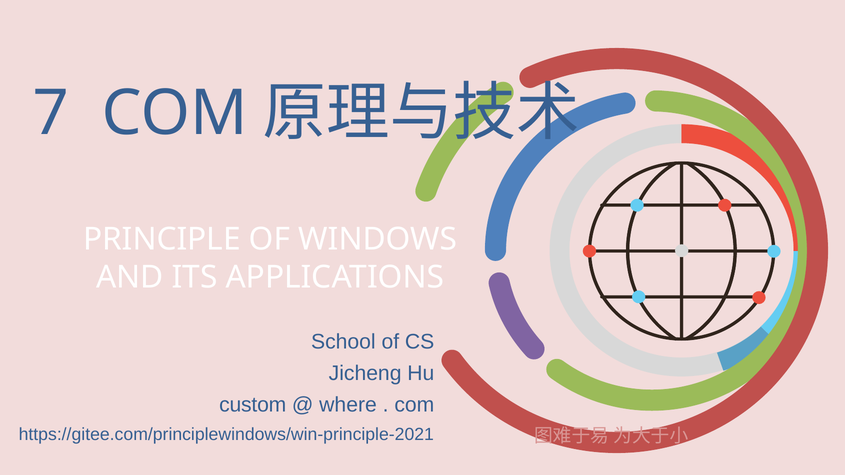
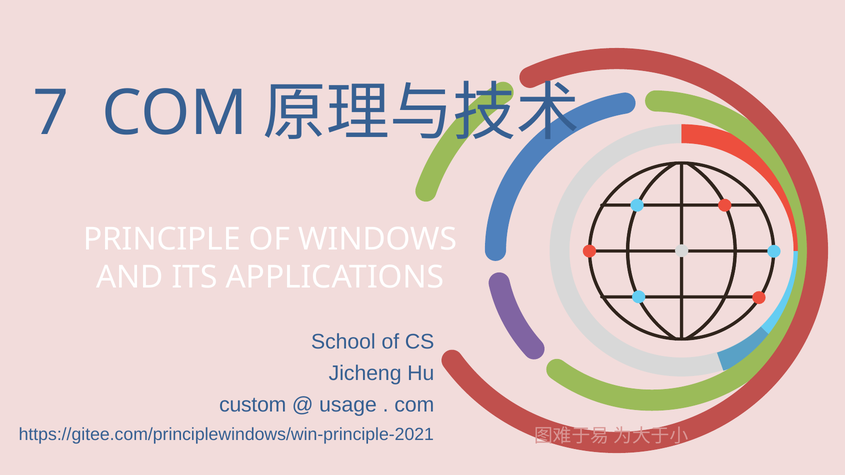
where: where -> usage
